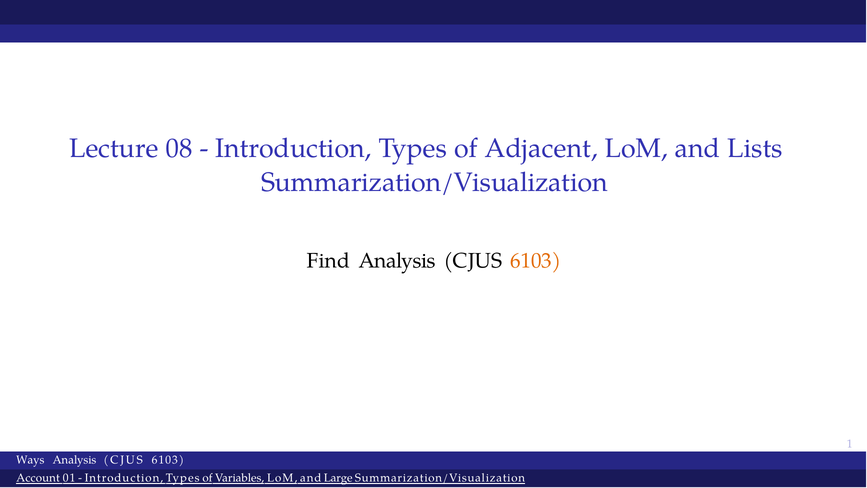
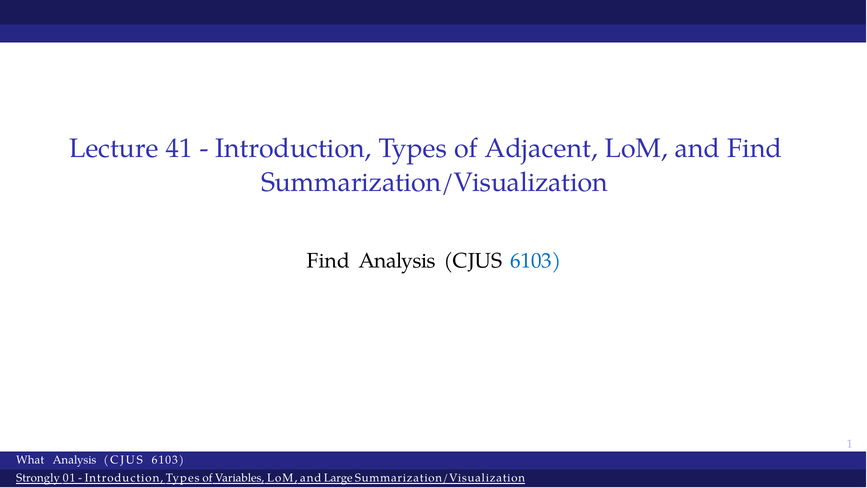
08: 08 -> 41
and Lists: Lists -> Find
6103 at (536, 261) colour: orange -> blue
Ways: Ways -> What
Account: Account -> Strongly
